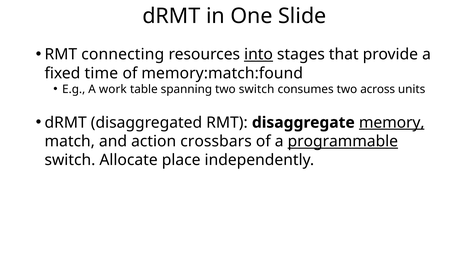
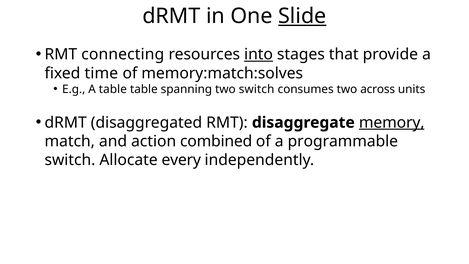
Slide underline: none -> present
memory:match:found: memory:match:found -> memory:match:solves
A work: work -> table
crossbars: crossbars -> combined
programmable underline: present -> none
place: place -> every
